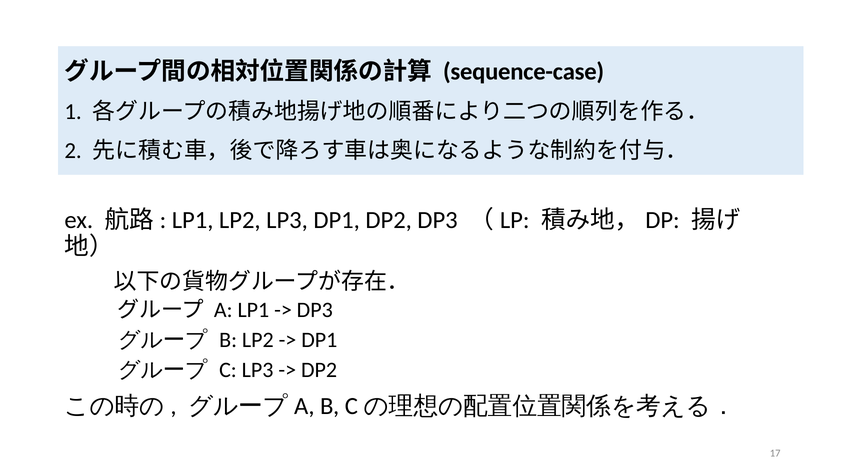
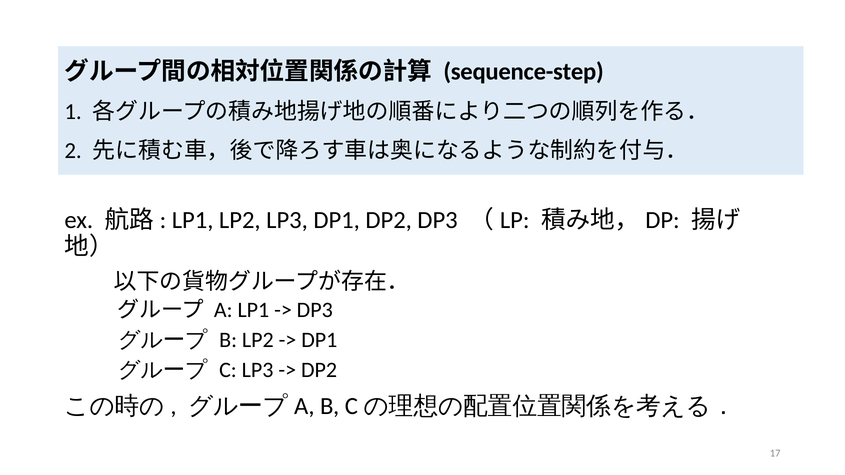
sequence-case: sequence-case -> sequence-step
